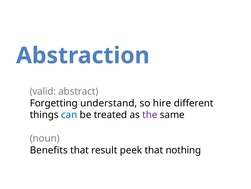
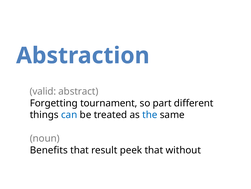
understand: understand -> tournament
hire: hire -> part
the colour: purple -> blue
nothing: nothing -> without
